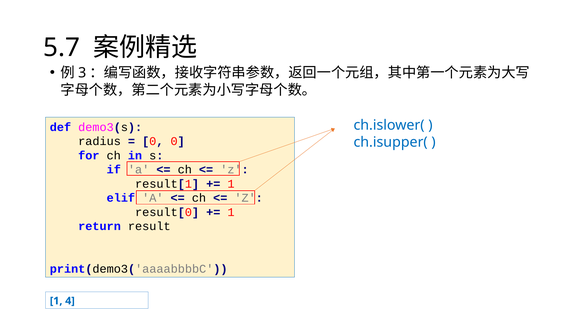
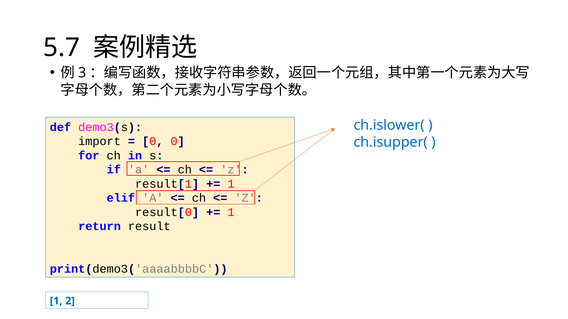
radius: radius -> import
4: 4 -> 2
